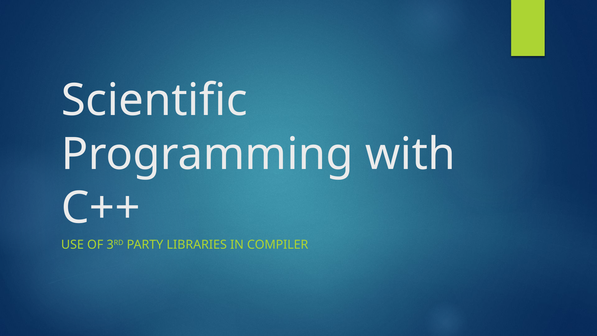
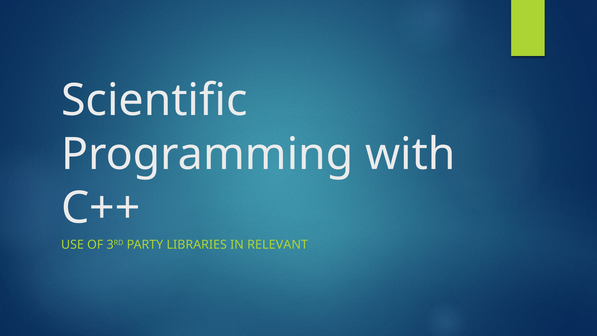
COMPILER: COMPILER -> RELEVANT
